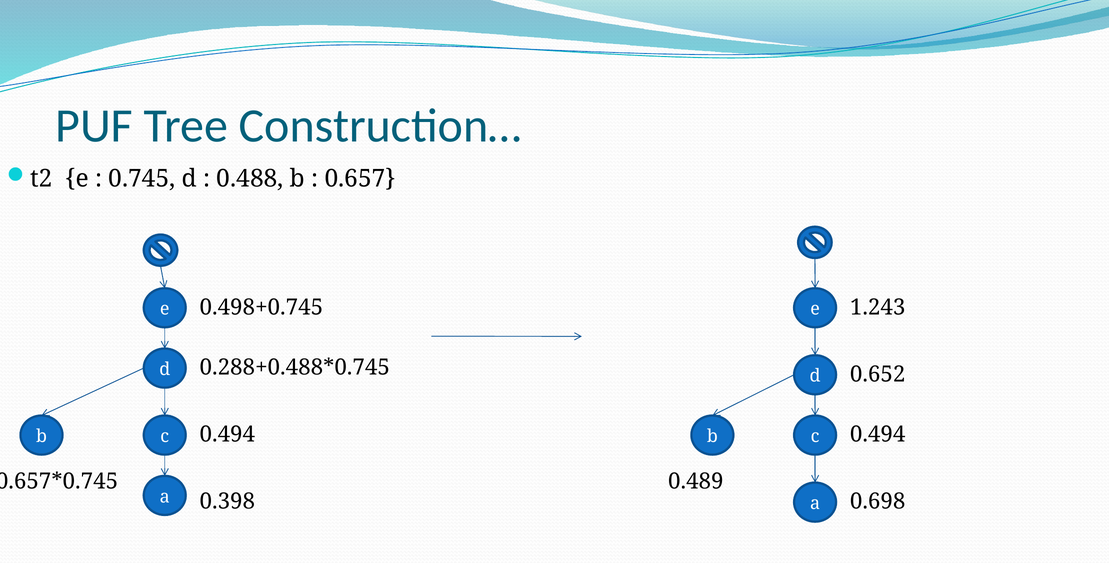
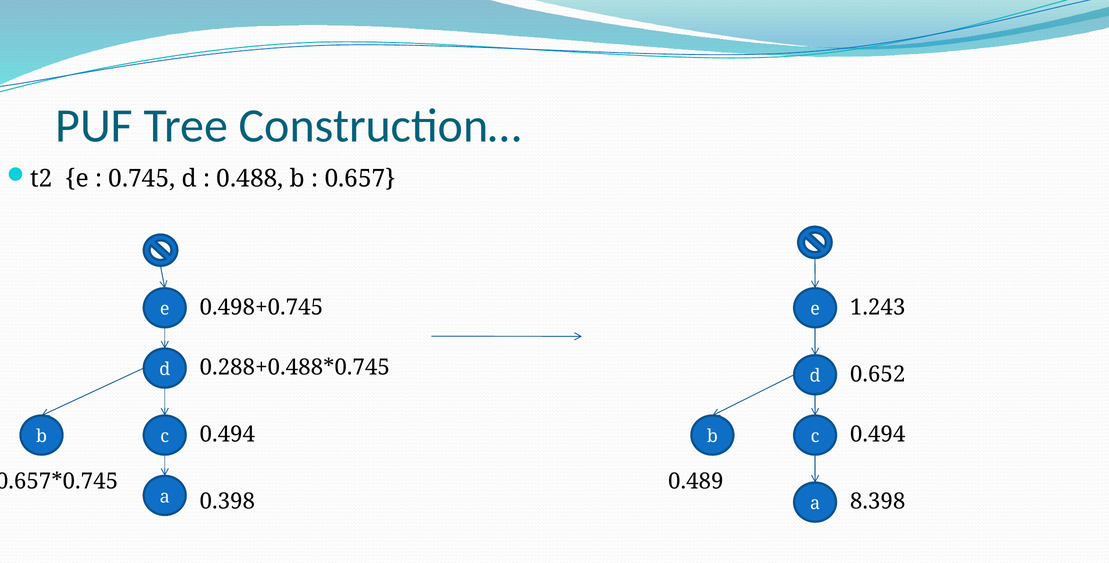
0.698: 0.698 -> 8.398
